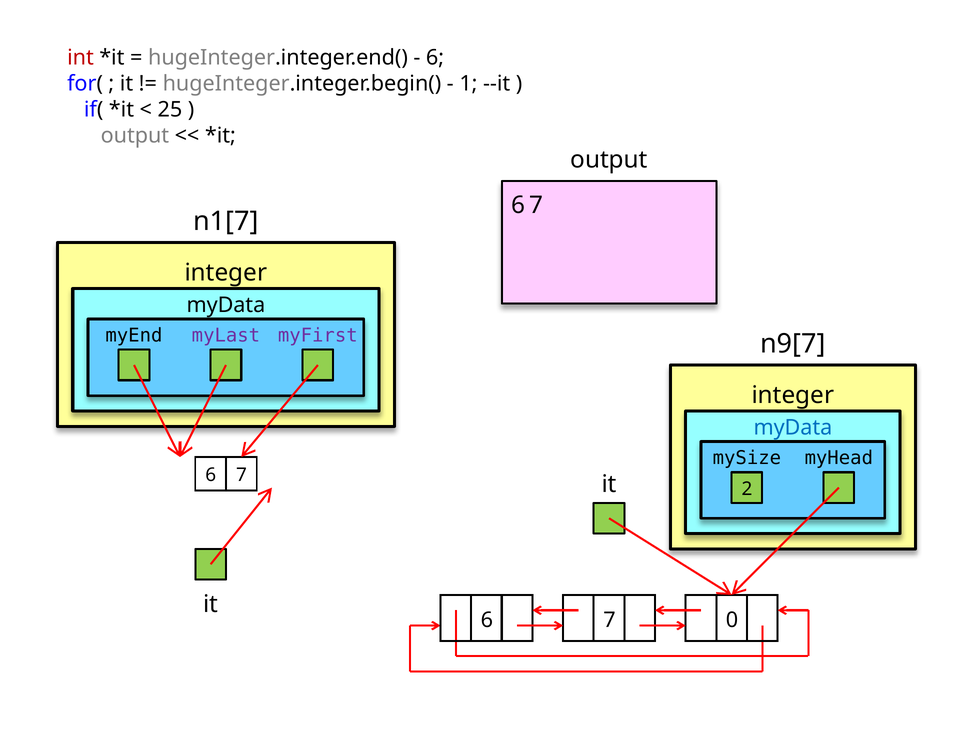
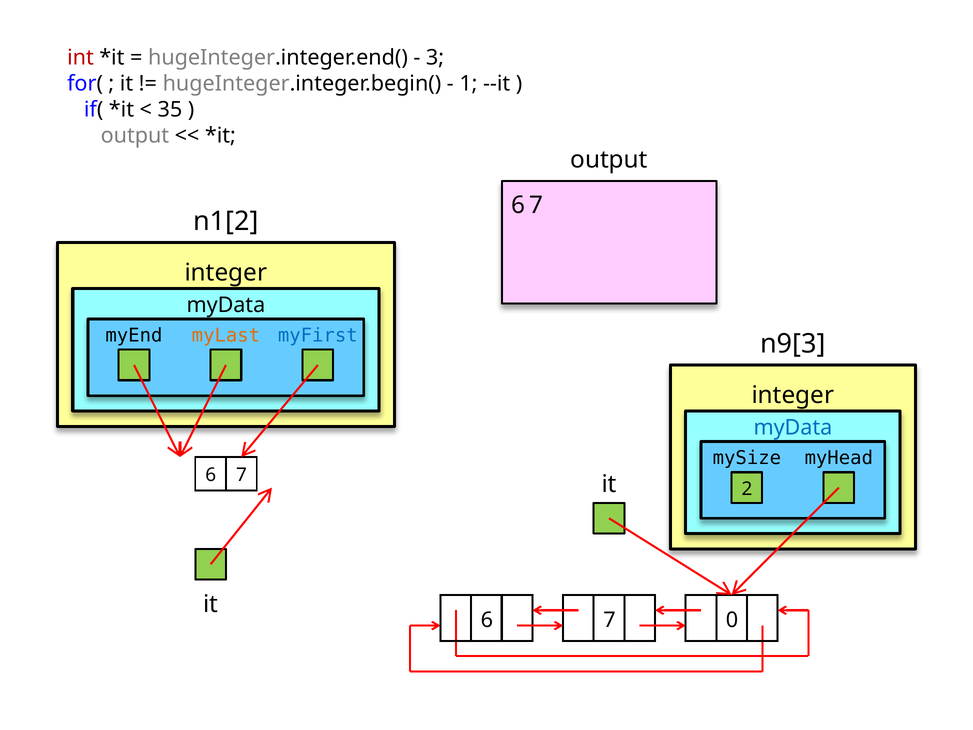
6 at (435, 58): 6 -> 3
25: 25 -> 35
n1[7: n1[7 -> n1[2
myLast colour: purple -> orange
myFirst colour: purple -> blue
n9[7: n9[7 -> n9[3
